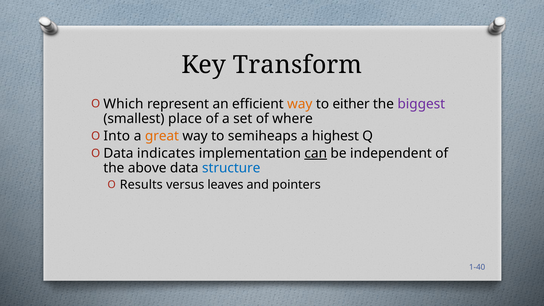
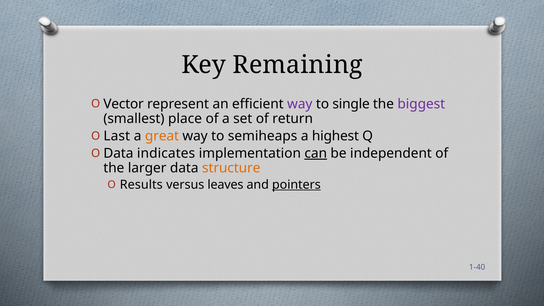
Transform: Transform -> Remaining
Which: Which -> Vector
way at (300, 104) colour: orange -> purple
either: either -> single
where: where -> return
Into: Into -> Last
above: above -> larger
structure colour: blue -> orange
pointers underline: none -> present
